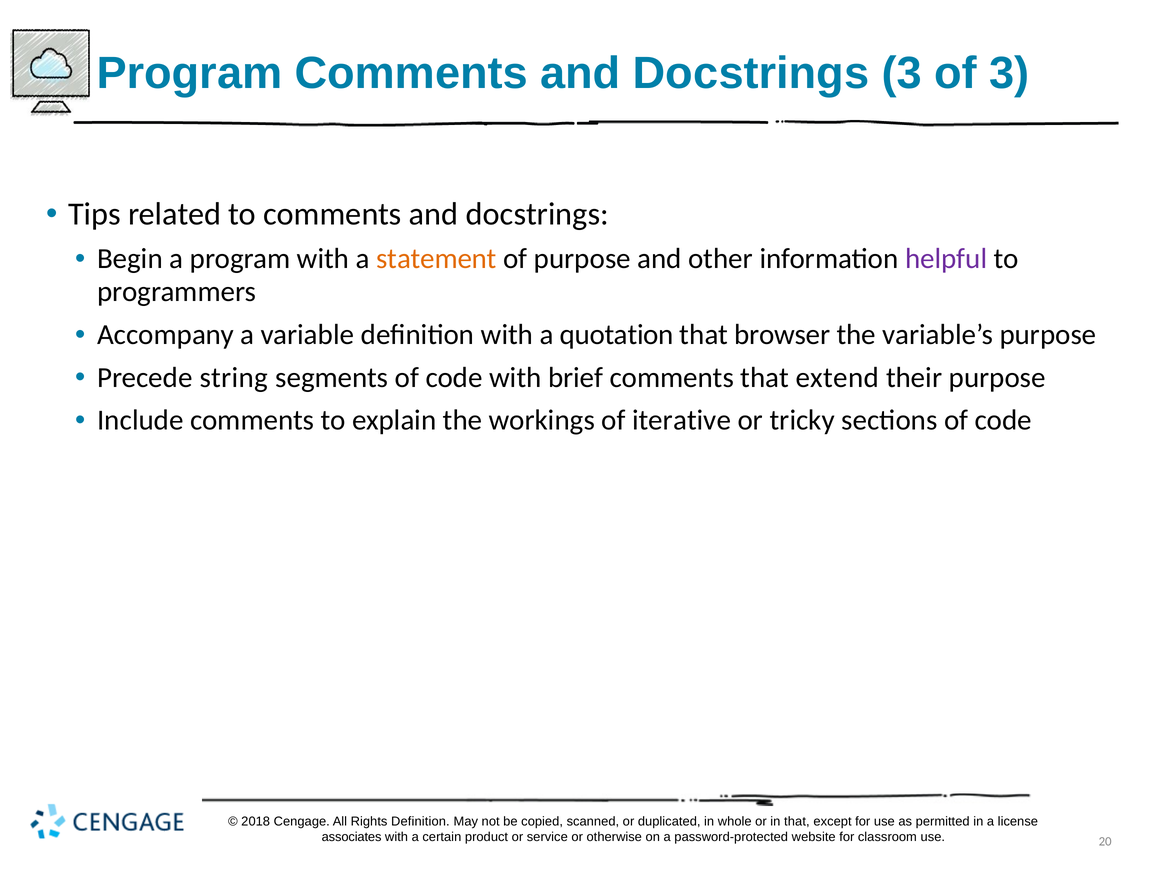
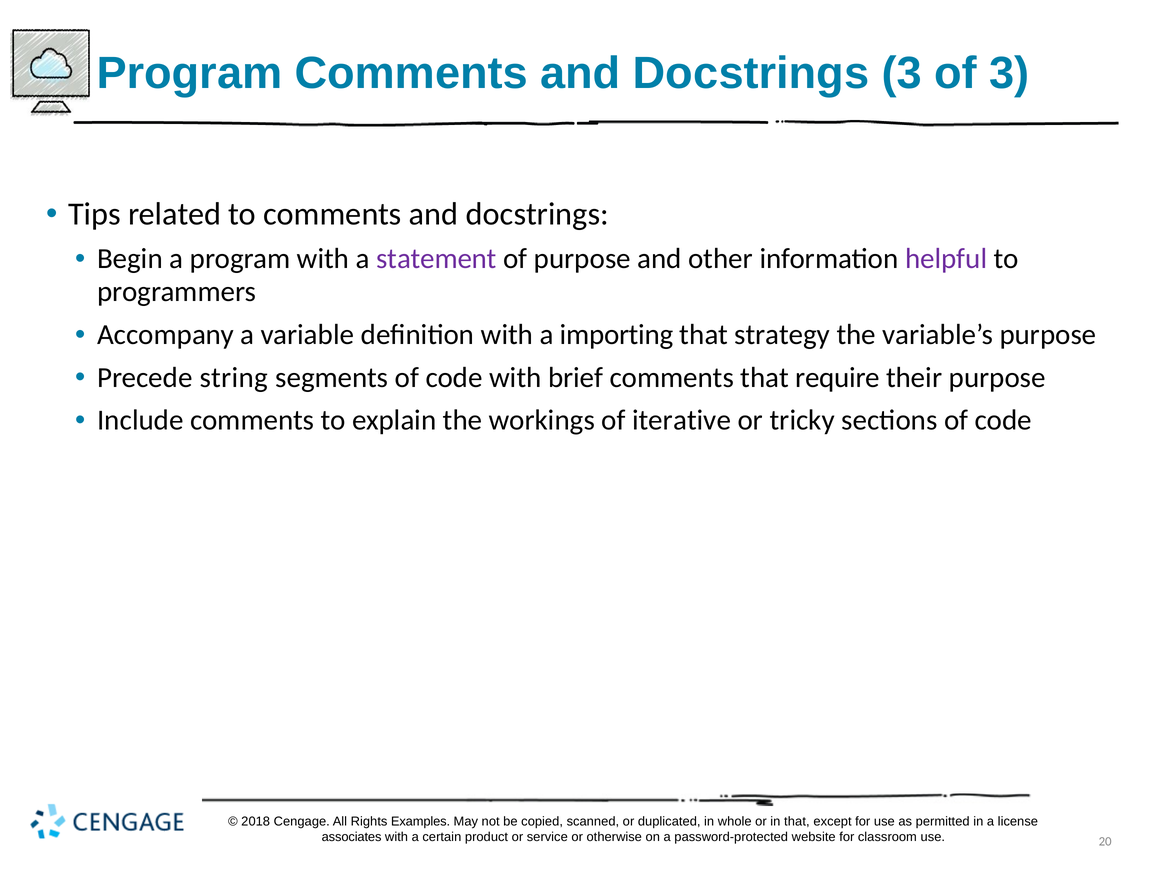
statement colour: orange -> purple
quotation: quotation -> importing
browser: browser -> strategy
extend: extend -> require
Rights Definition: Definition -> Examples
